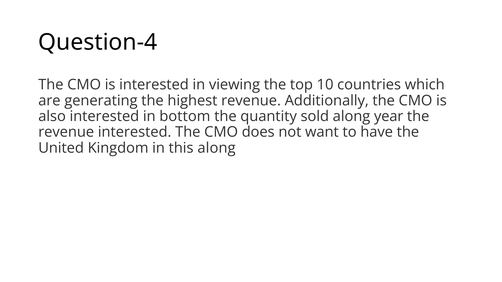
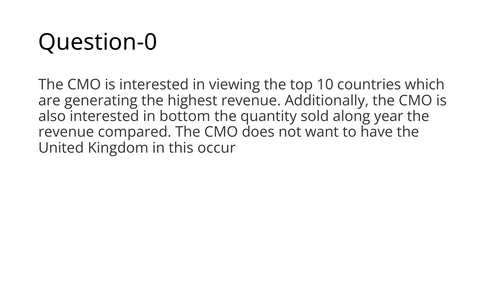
Question-4: Question-4 -> Question-0
revenue interested: interested -> compared
this along: along -> occur
